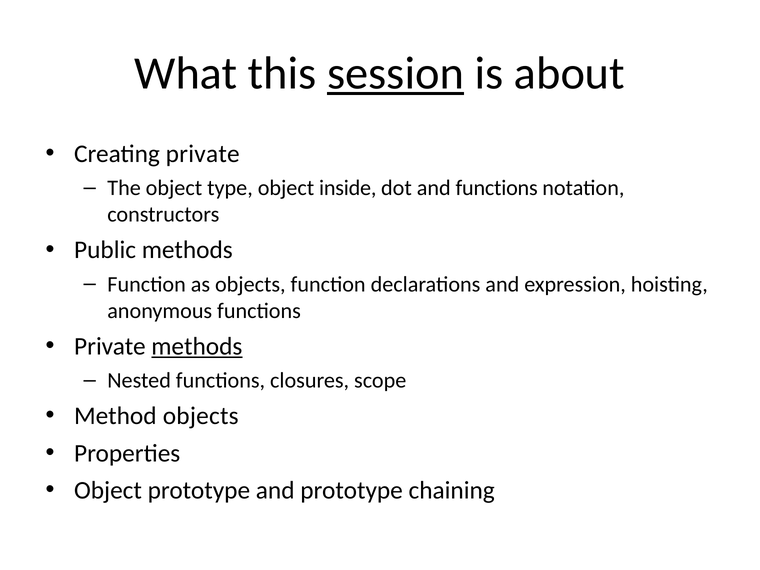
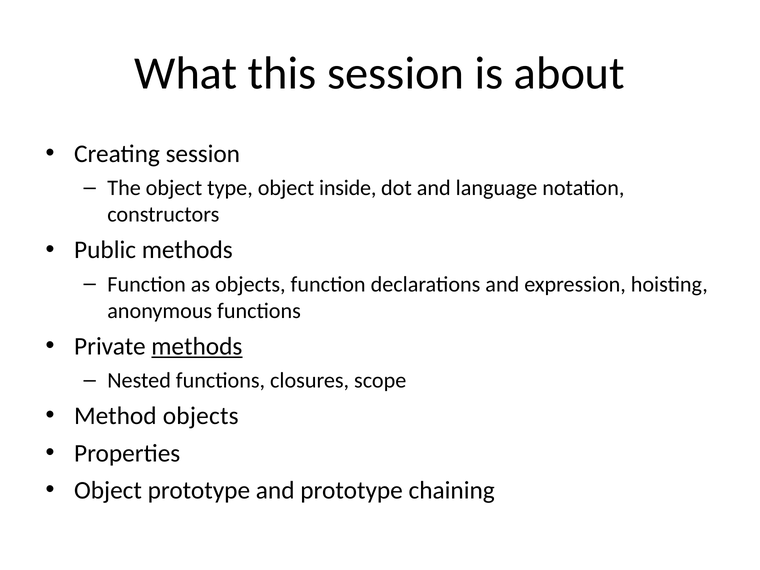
session at (396, 74) underline: present -> none
Creating private: private -> session
and functions: functions -> language
